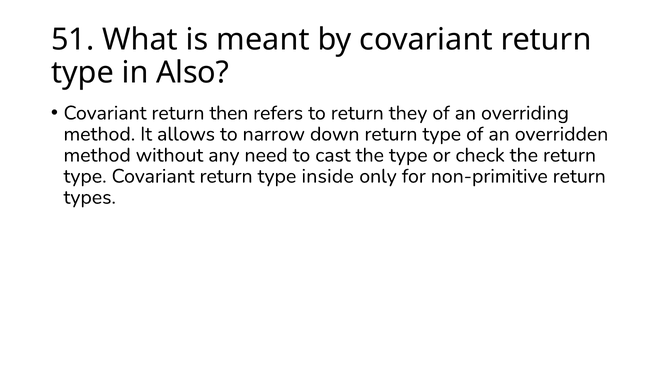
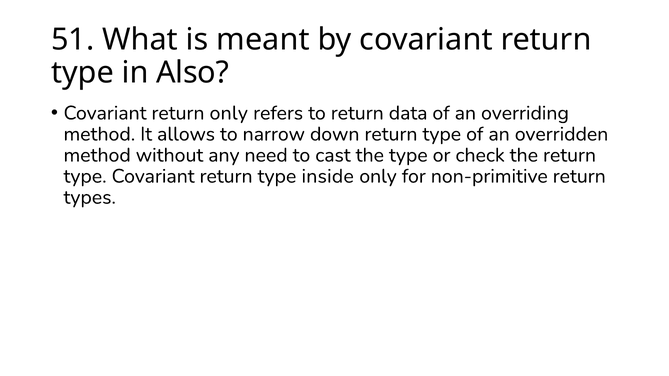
return then: then -> only
they: they -> data
